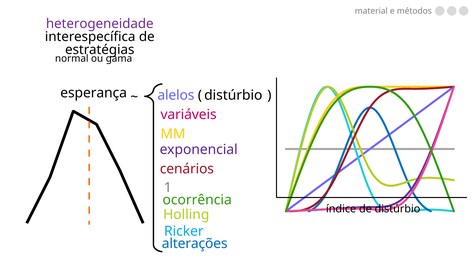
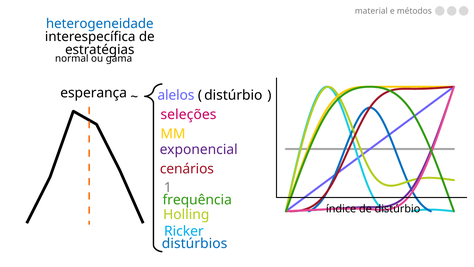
heterogeneidade colour: purple -> blue
variáveis: variáveis -> seleções
ocorrência: ocorrência -> frequência
alterações: alterações -> distúrbios
